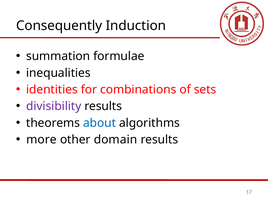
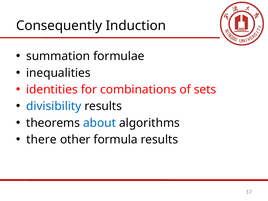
divisibility colour: purple -> blue
more: more -> there
domain: domain -> formula
